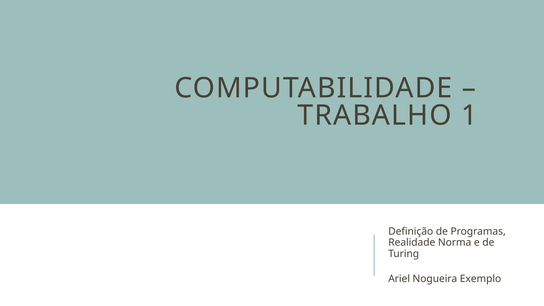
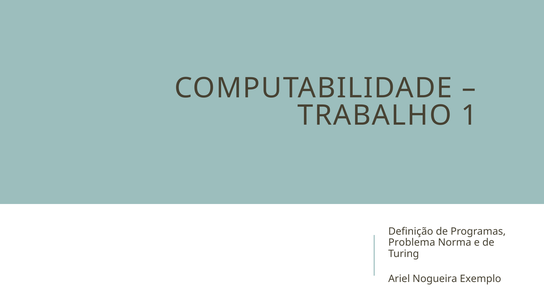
Realidade: Realidade -> Problema
